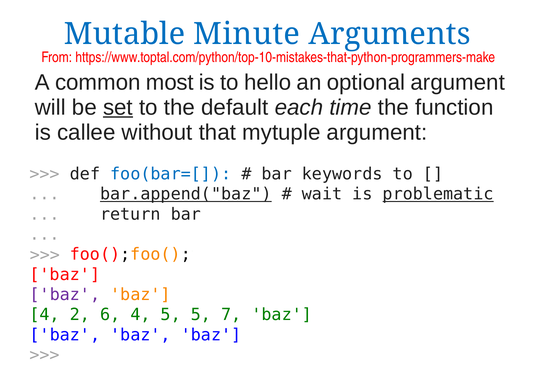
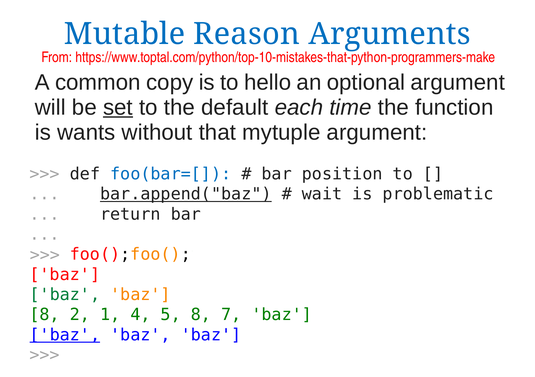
Minute: Minute -> Reason
most: most -> copy
callee: callee -> wants
keywords: keywords -> position
problematic underline: present -> none
baz at (65, 295) colour: purple -> green
4 at (45, 315): 4 -> 8
6: 6 -> 1
5 5: 5 -> 8
baz at (65, 335) underline: none -> present
